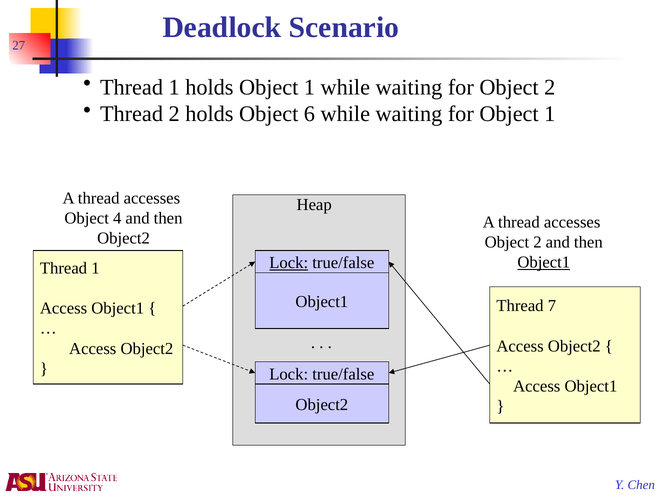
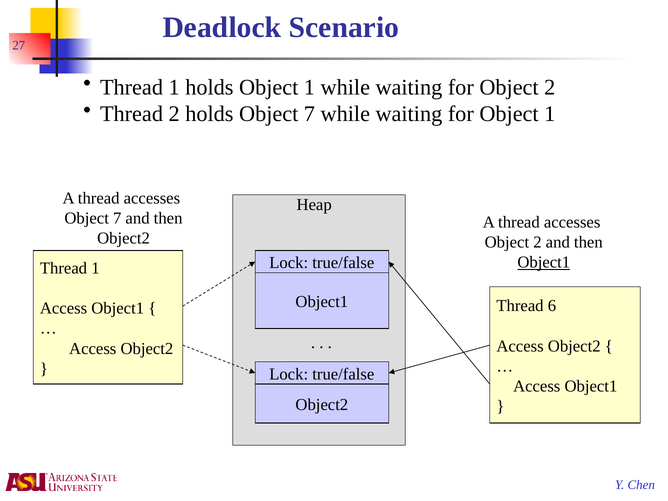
holds Object 6: 6 -> 7
4 at (117, 218): 4 -> 7
Lock at (289, 263) underline: present -> none
7: 7 -> 6
